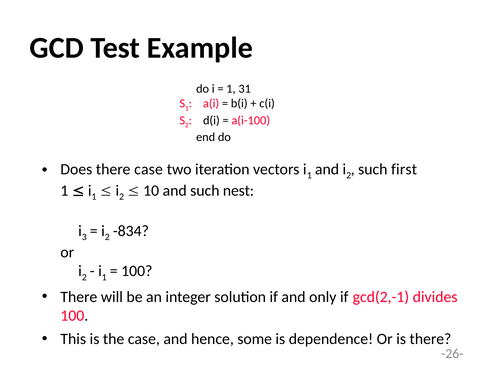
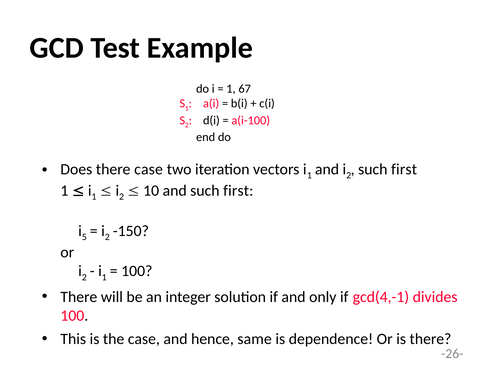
31: 31 -> 67
and such nest: nest -> first
3: 3 -> 5
-834: -834 -> -150
gcd(2,-1: gcd(2,-1 -> gcd(4,-1
some: some -> same
